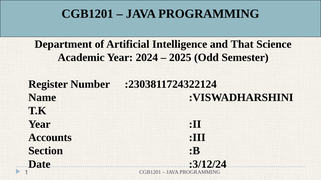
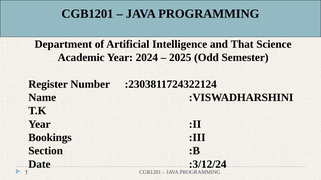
Accounts: Accounts -> Bookings
